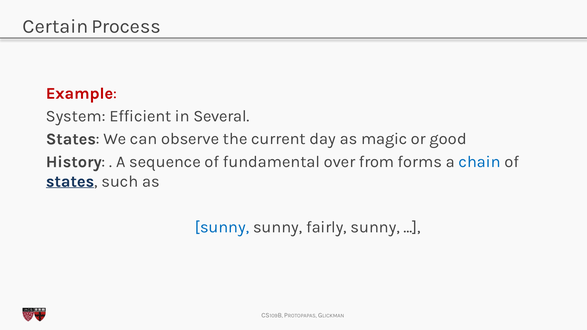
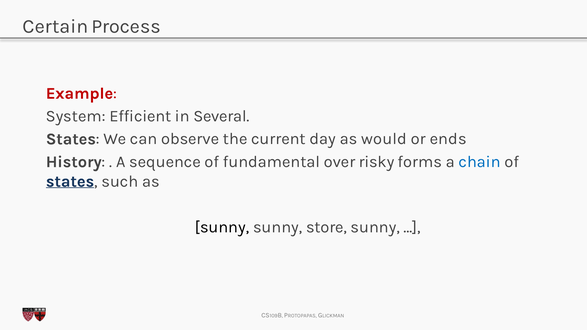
magic: magic -> would
good: good -> ends
from: from -> risky
sunny at (222, 227) colour: blue -> black
fairly: fairly -> store
